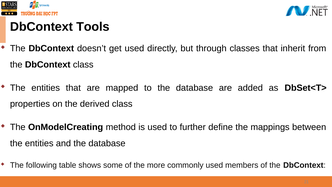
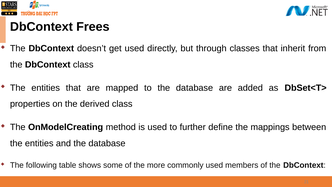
Tools: Tools -> Frees
